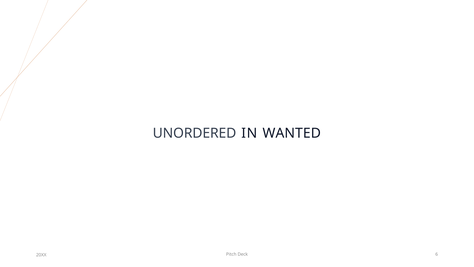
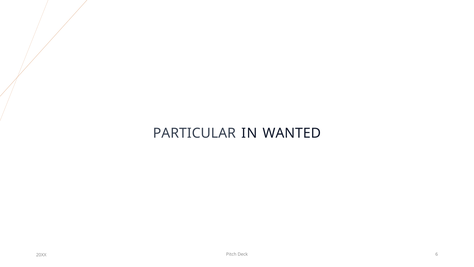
UNORDERED: UNORDERED -> PARTICULAR
